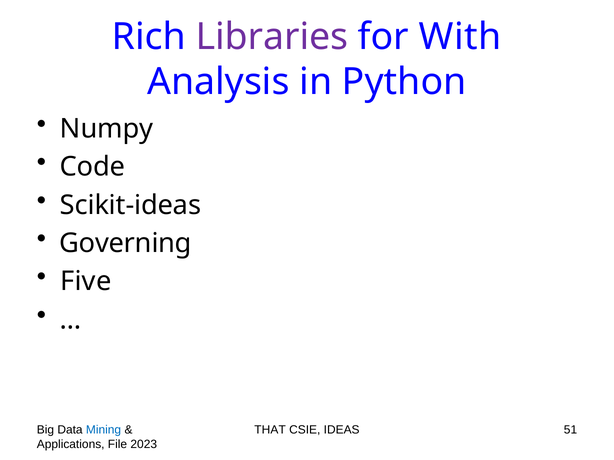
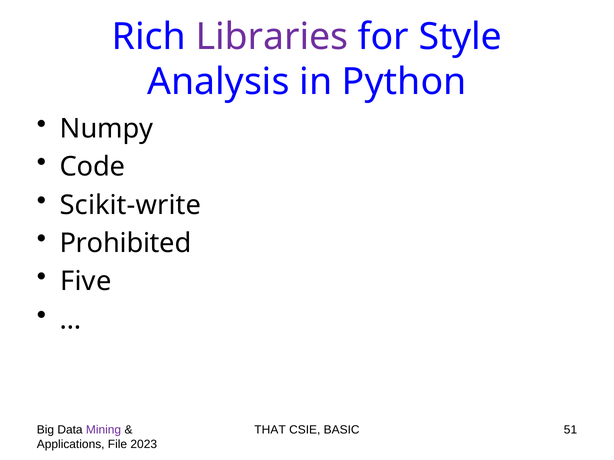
With: With -> Style
Scikit-ideas: Scikit-ideas -> Scikit-write
Governing: Governing -> Prohibited
Mining colour: blue -> purple
IDEAS: IDEAS -> BASIC
